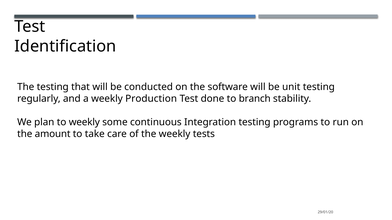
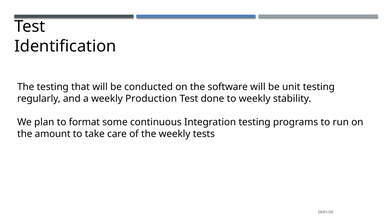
to branch: branch -> weekly
to weekly: weekly -> format
